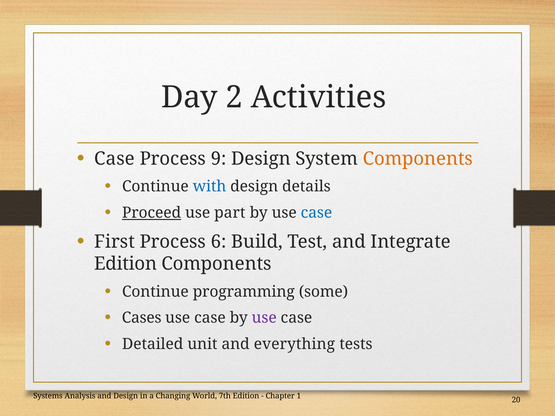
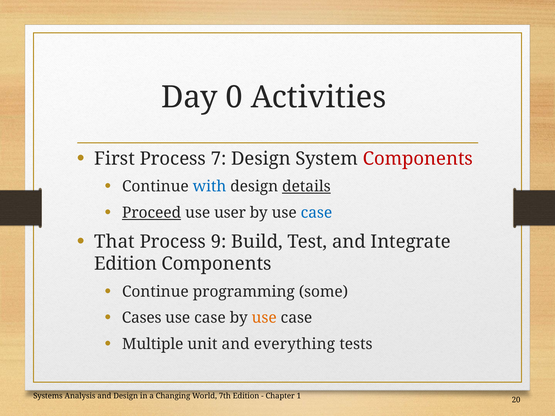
2: 2 -> 0
Case at (115, 159): Case -> First
9: 9 -> 7
Components at (418, 159) colour: orange -> red
details underline: none -> present
part: part -> user
First: First -> That
6: 6 -> 9
use at (264, 318) colour: purple -> orange
Detailed: Detailed -> Multiple
